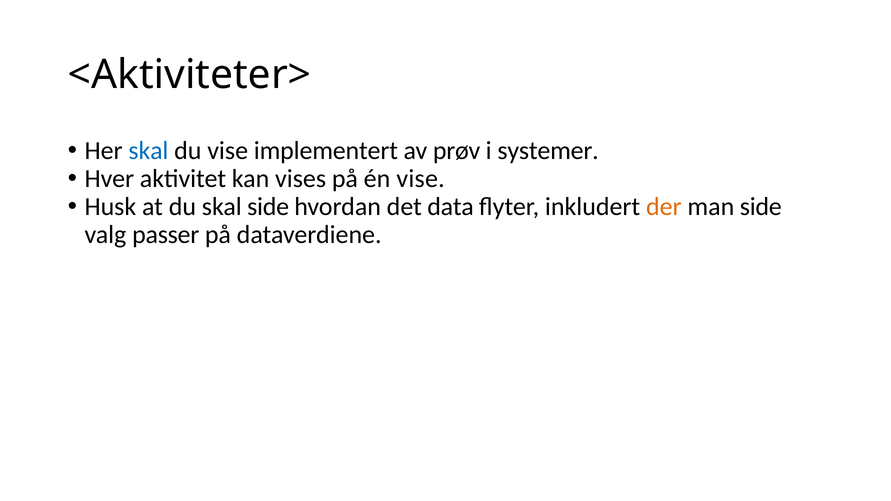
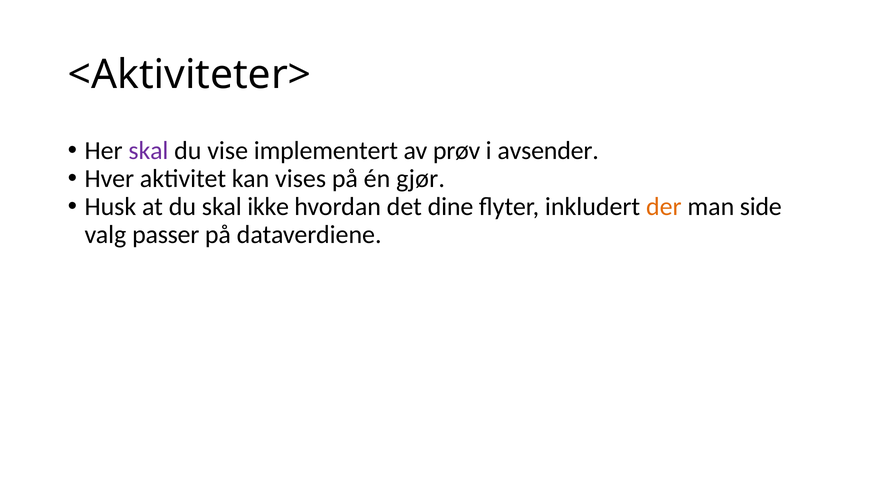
skal at (148, 151) colour: blue -> purple
systemer: systemer -> avsender
én vise: vise -> gjør
skal side: side -> ikke
data: data -> dine
